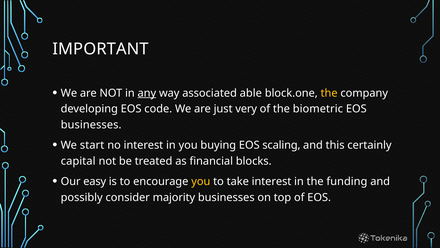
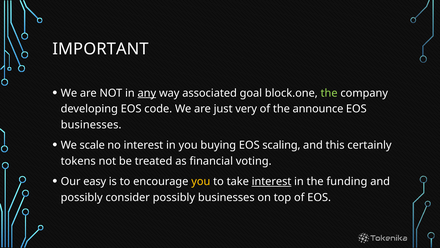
able: able -> goal
the at (329, 93) colour: yellow -> light green
biometric: biometric -> announce
start: start -> scale
capital: capital -> tokens
blocks: blocks -> voting
interest at (272, 181) underline: none -> present
consider majority: majority -> possibly
